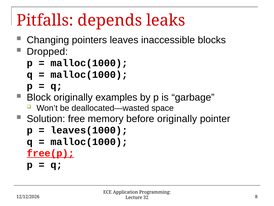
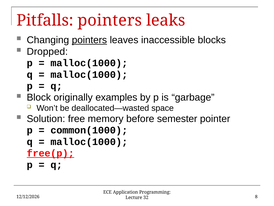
Pitfalls depends: depends -> pointers
pointers at (89, 40) underline: none -> present
before originally: originally -> semester
leaves(1000: leaves(1000 -> common(1000
